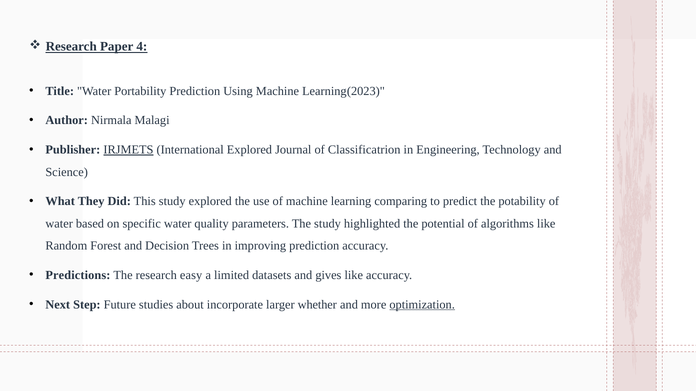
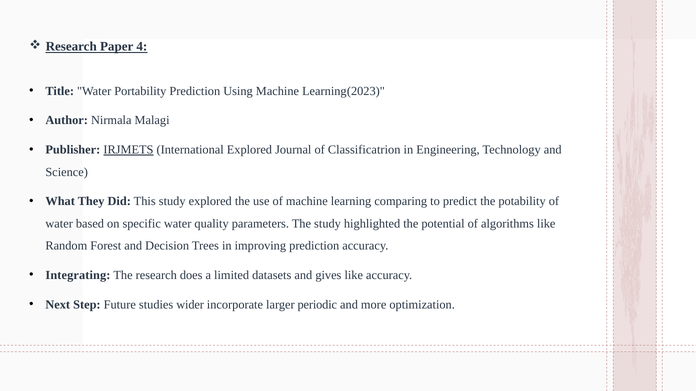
Predictions: Predictions -> Integrating
easy: easy -> does
about: about -> wider
whether: whether -> periodic
optimization underline: present -> none
